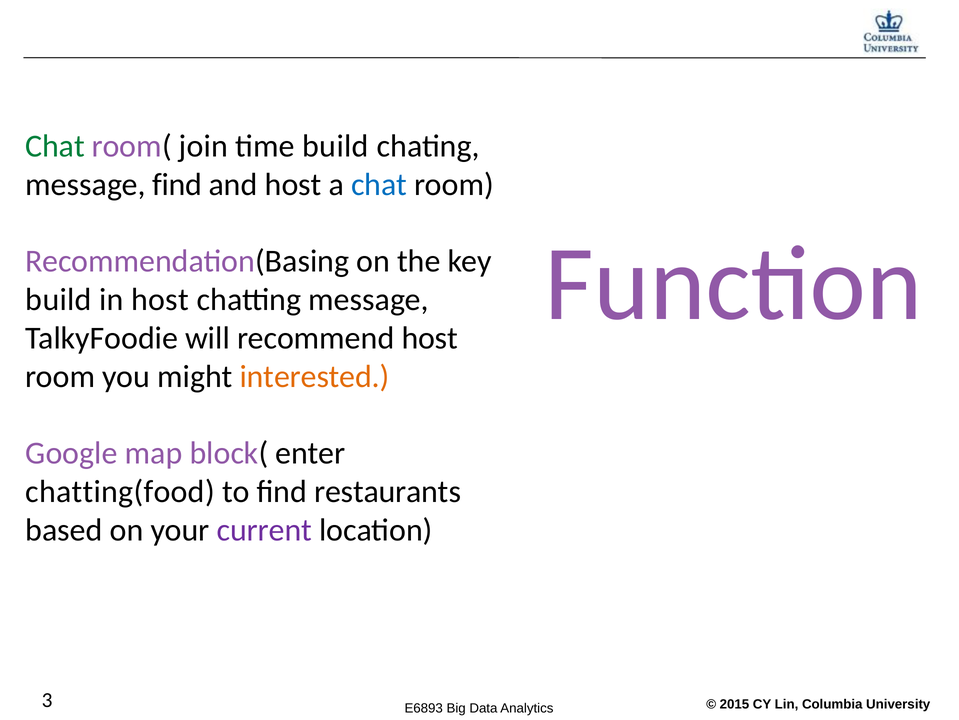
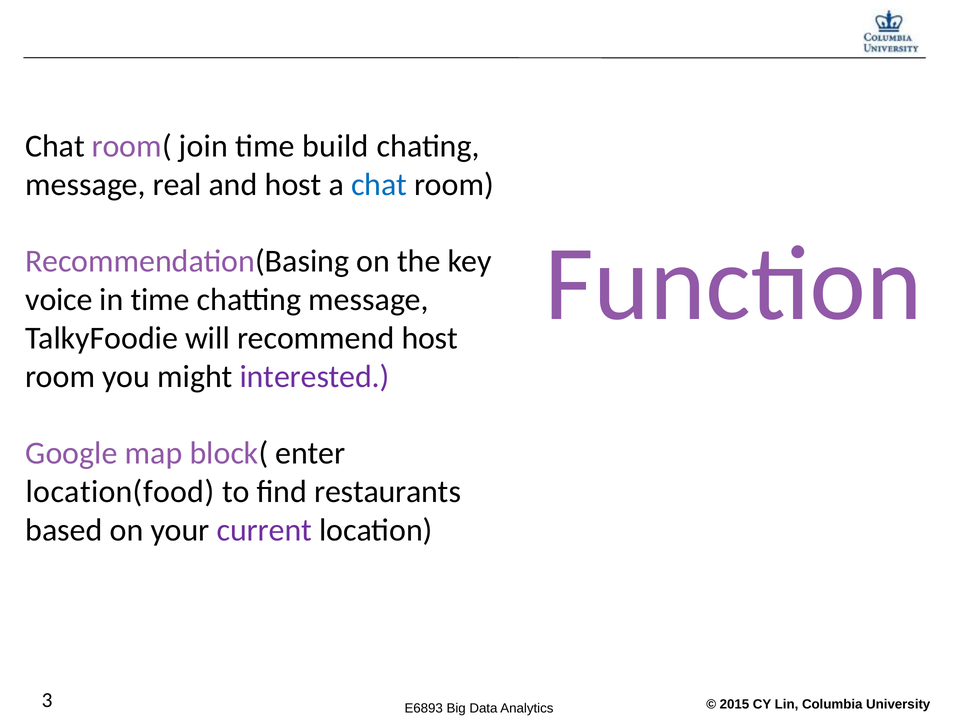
Chat at (55, 146) colour: green -> black
message find: find -> real
build at (59, 299): build -> voice
in host: host -> time
interested colour: orange -> purple
chatting(food: chatting(food -> location(food
